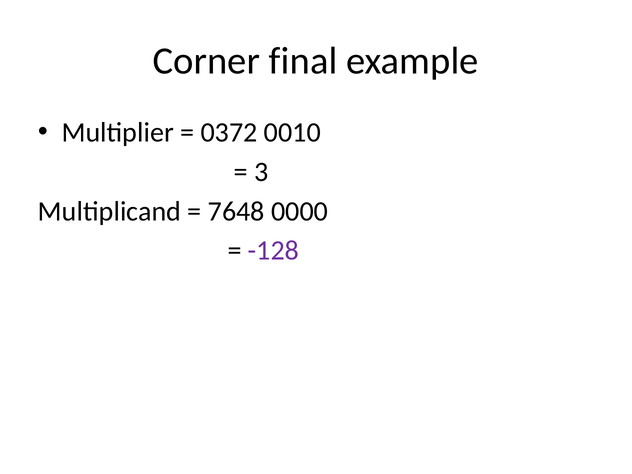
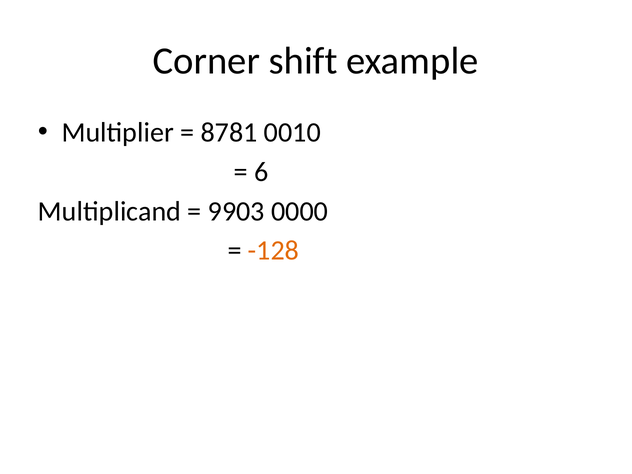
final: final -> shift
0372: 0372 -> 8781
3: 3 -> 6
7648: 7648 -> 9903
-128 colour: purple -> orange
